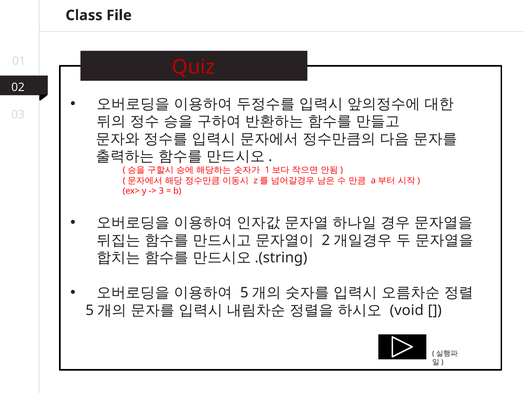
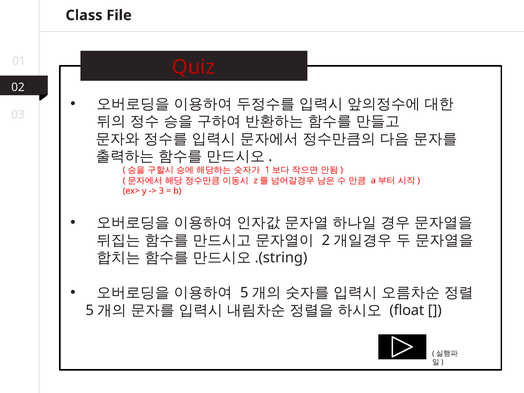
void: void -> float
